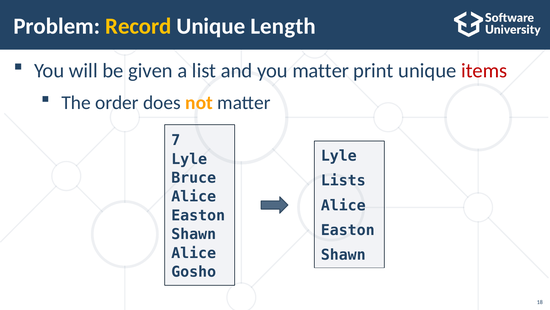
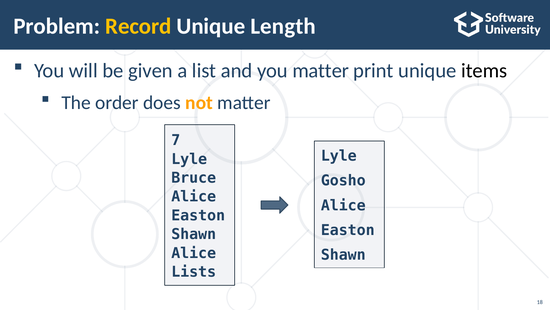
items colour: red -> black
Lists: Lists -> Gosho
Gosho: Gosho -> Lists
